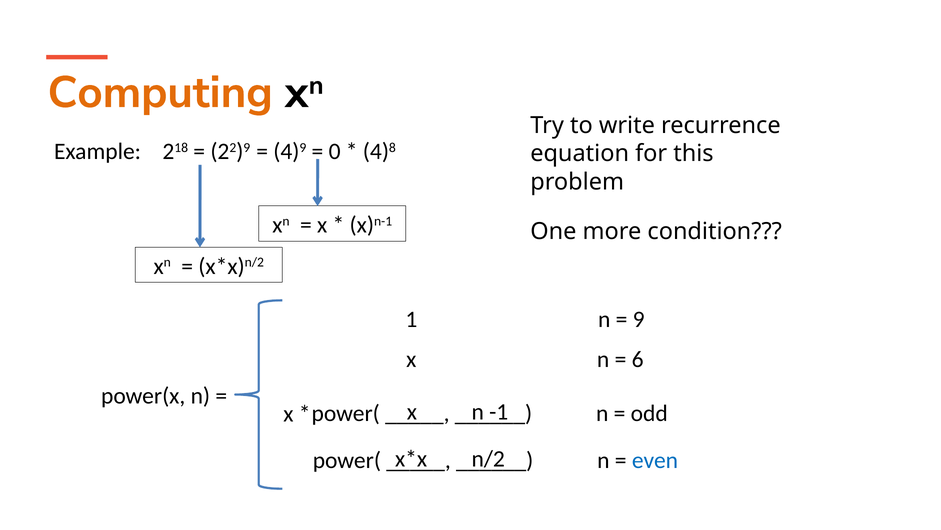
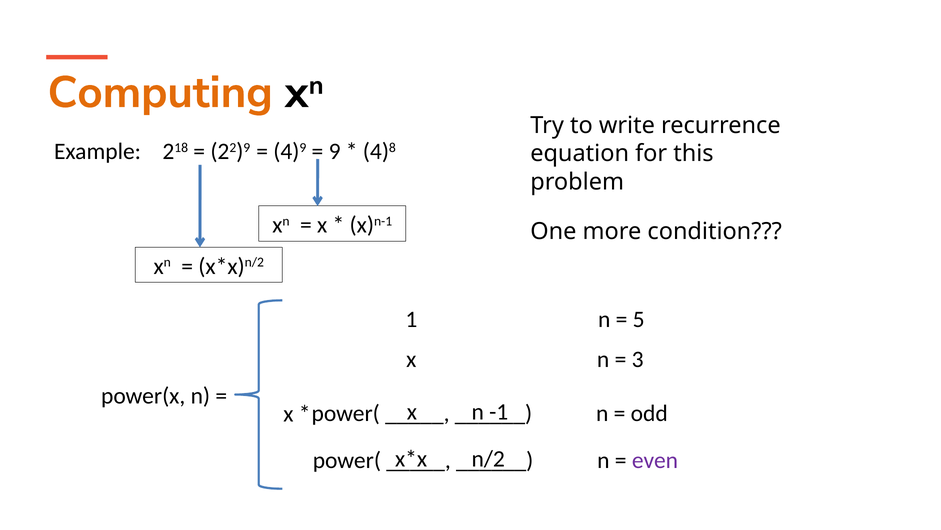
0: 0 -> 9
9: 9 -> 5
6: 6 -> 3
even colour: blue -> purple
